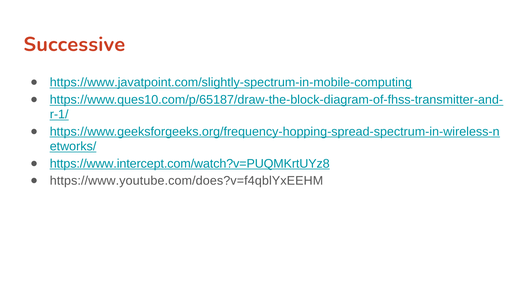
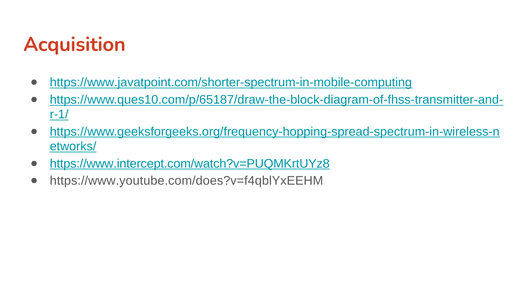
Successive: Successive -> Acquisition
https://www.javatpoint.com/slightly-spectrum-in-mobile-computing: https://www.javatpoint.com/slightly-spectrum-in-mobile-computing -> https://www.javatpoint.com/shorter-spectrum-in-mobile-computing
